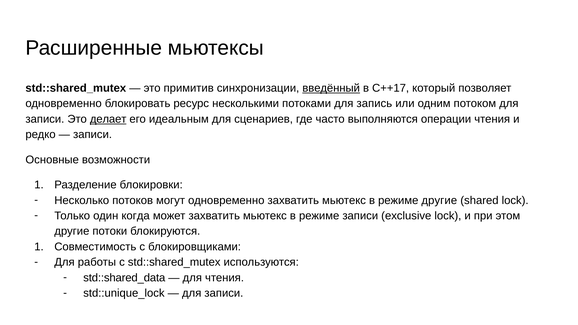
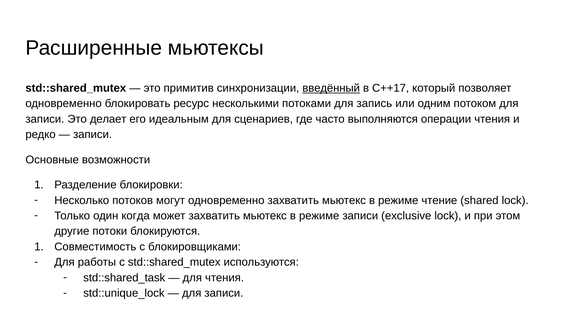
делает underline: present -> none
режиме другие: другие -> чтение
std::shared_data: std::shared_data -> std::shared_task
